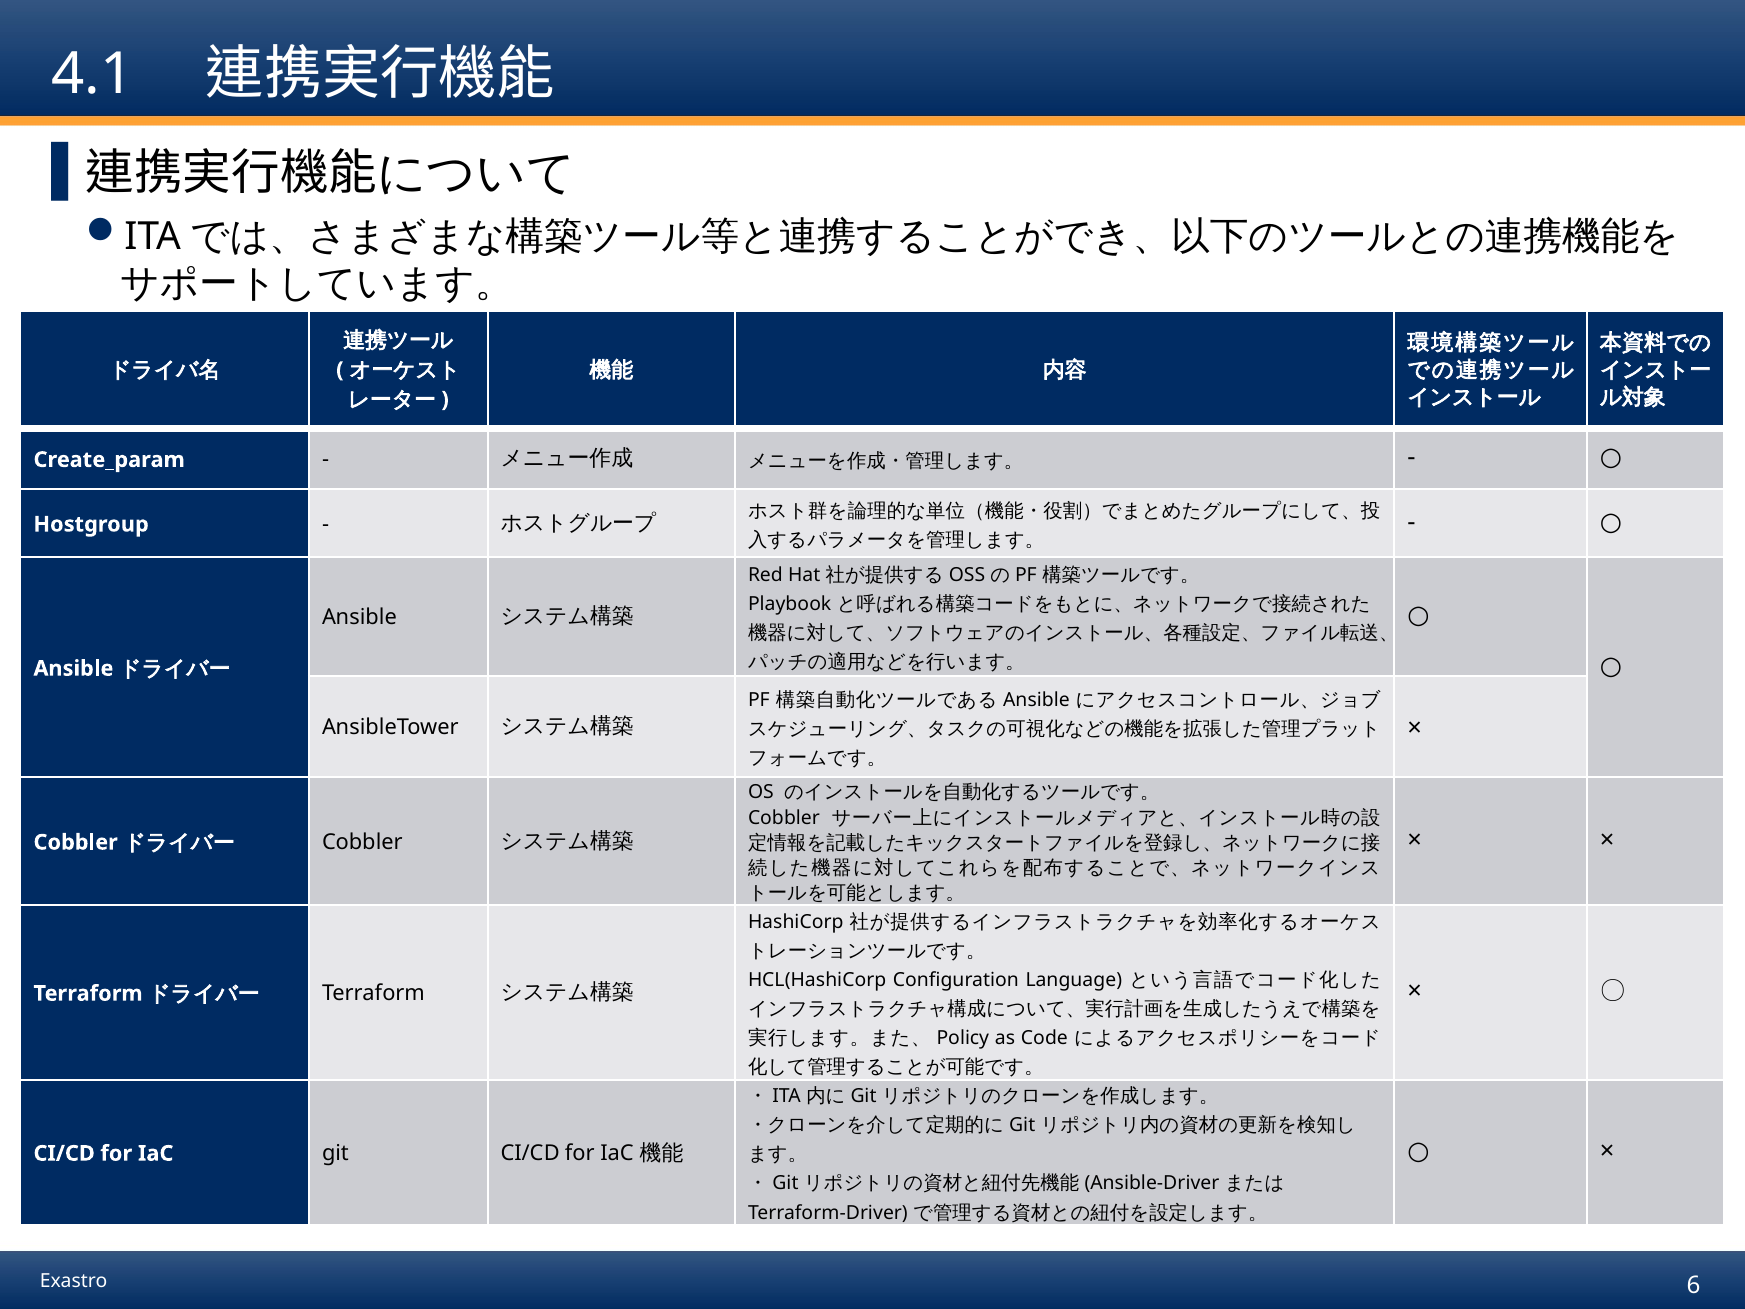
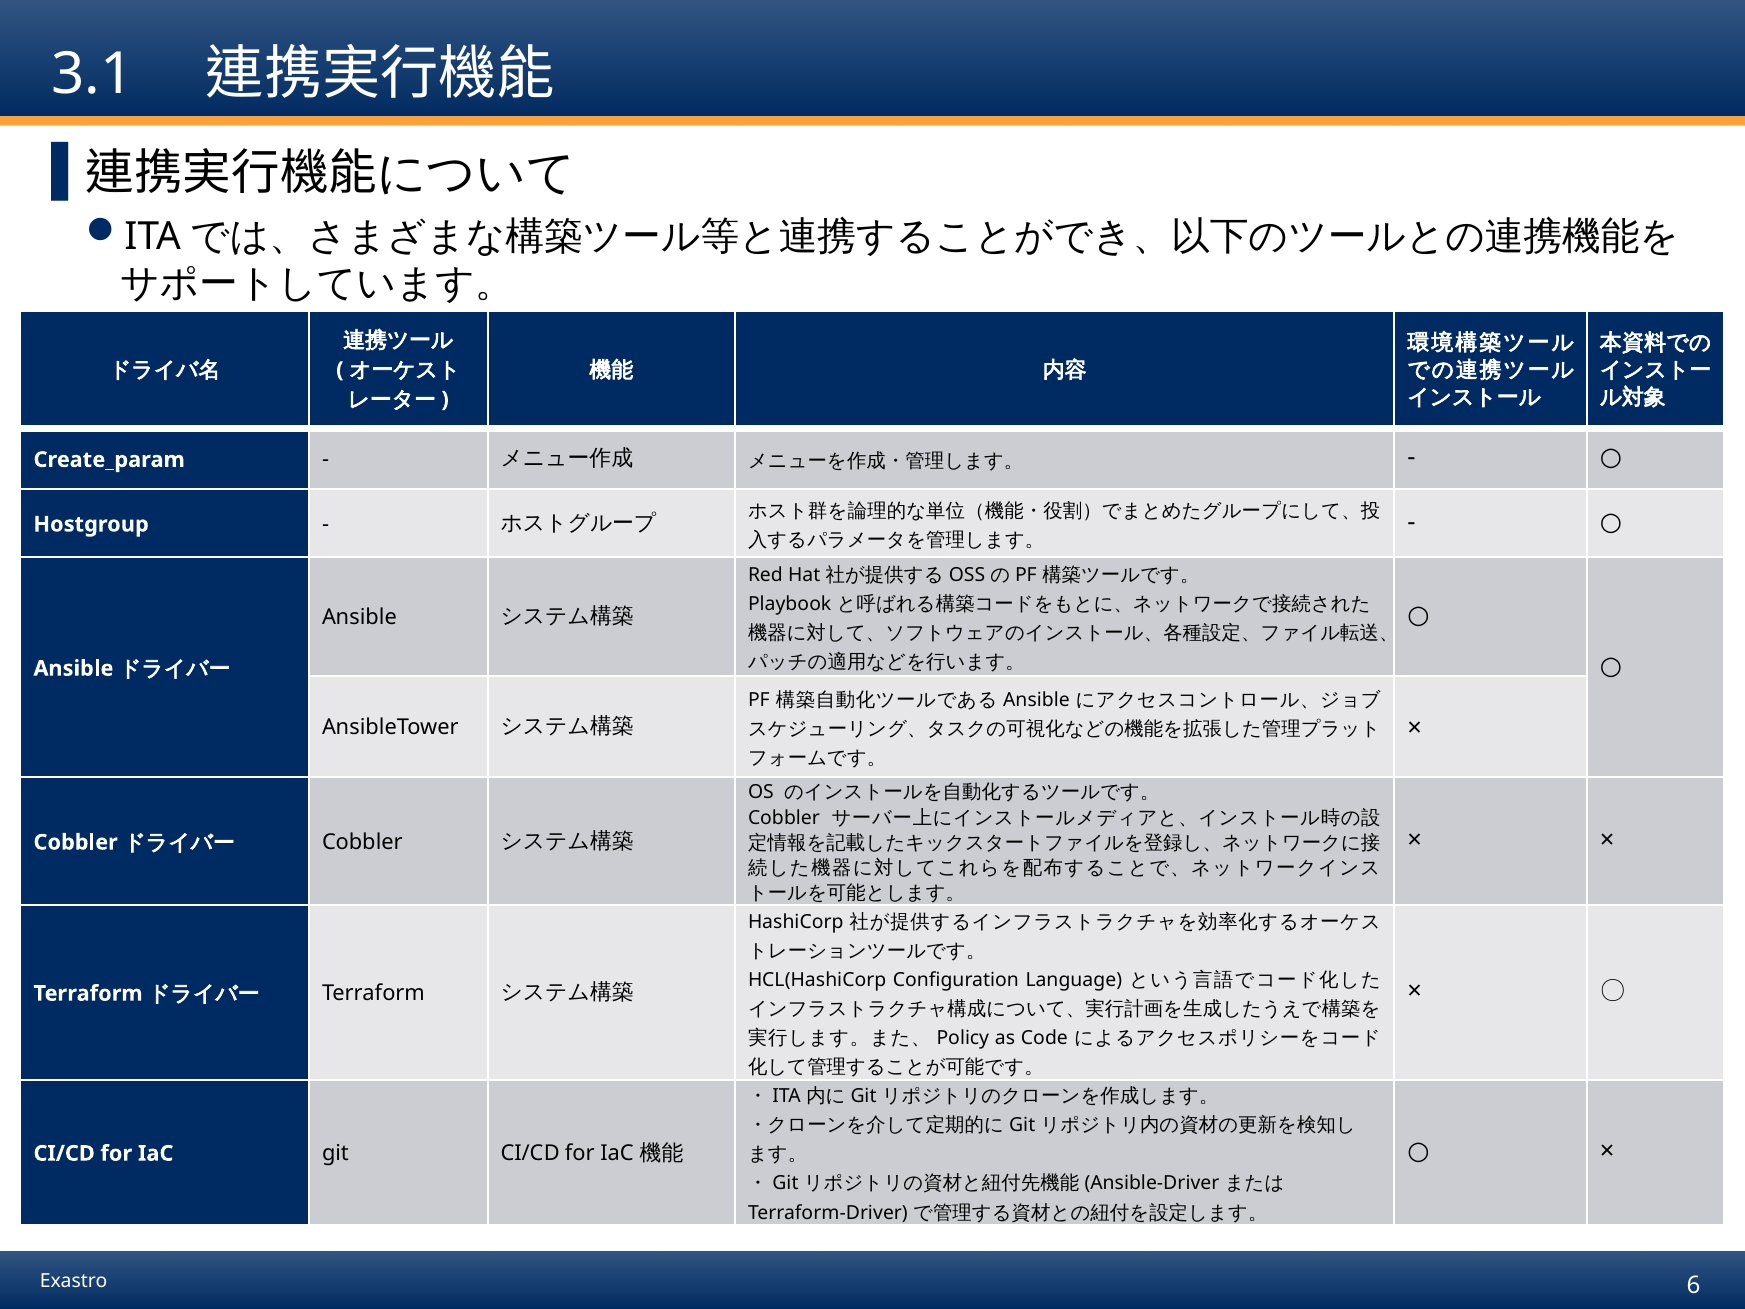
4.1: 4.1 -> 3.1
